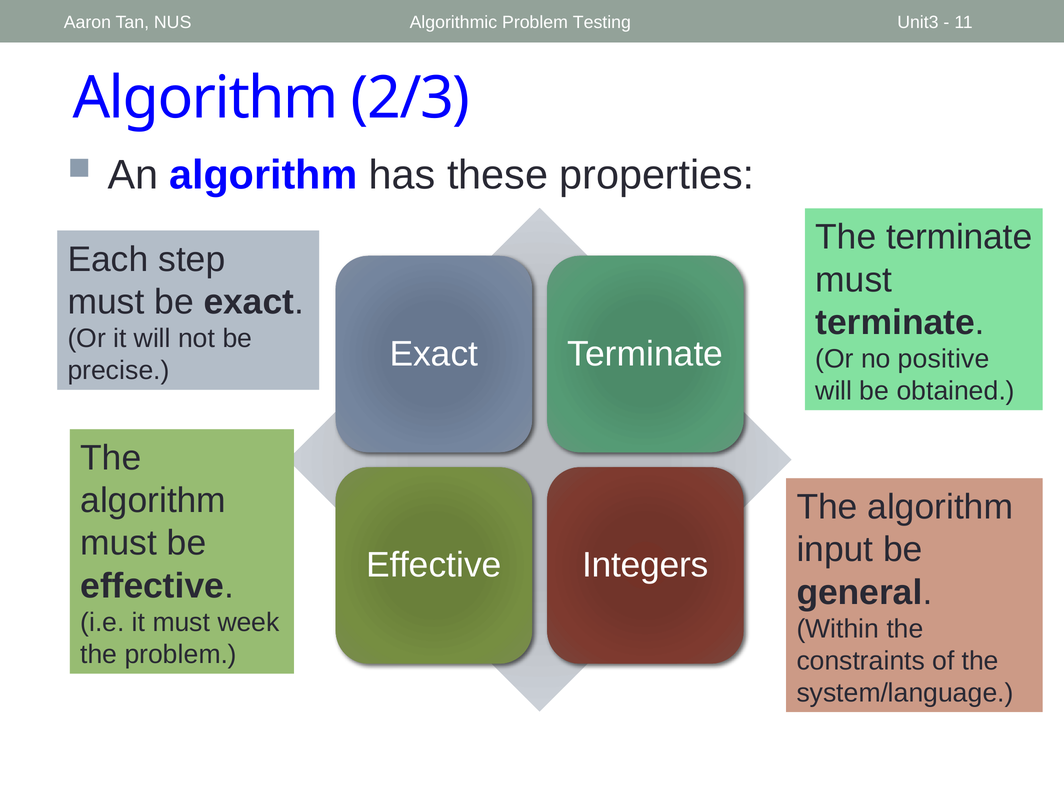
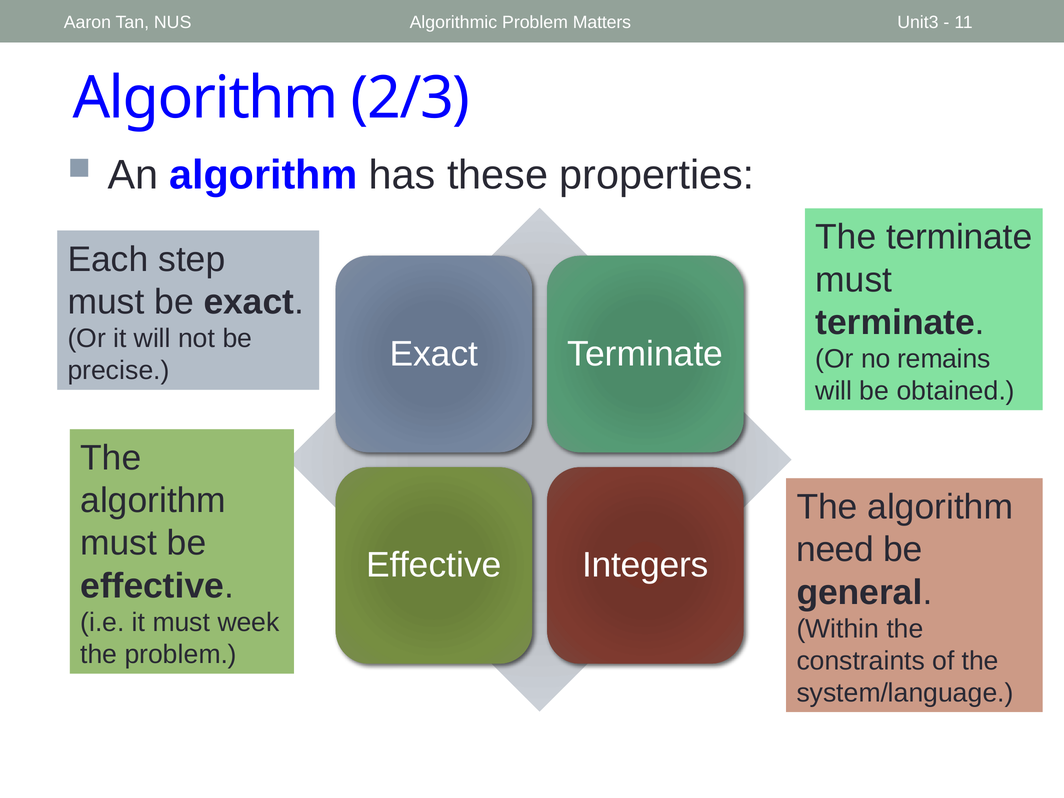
Testing: Testing -> Matters
positive: positive -> remains
input: input -> need
